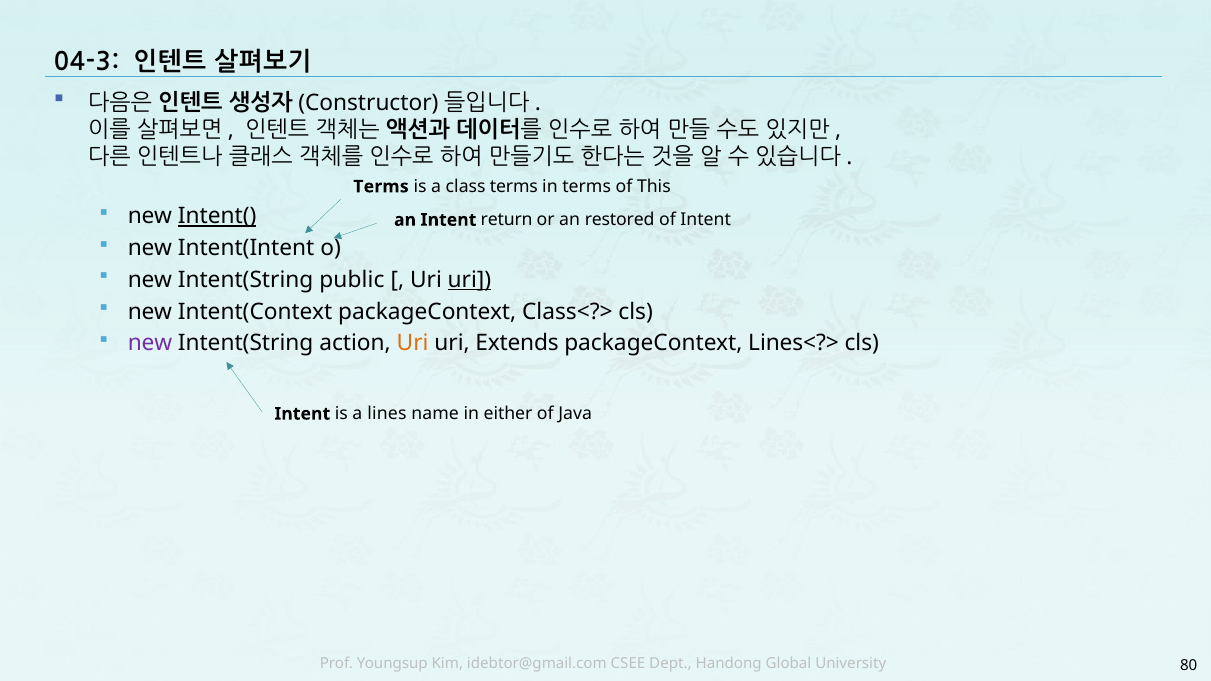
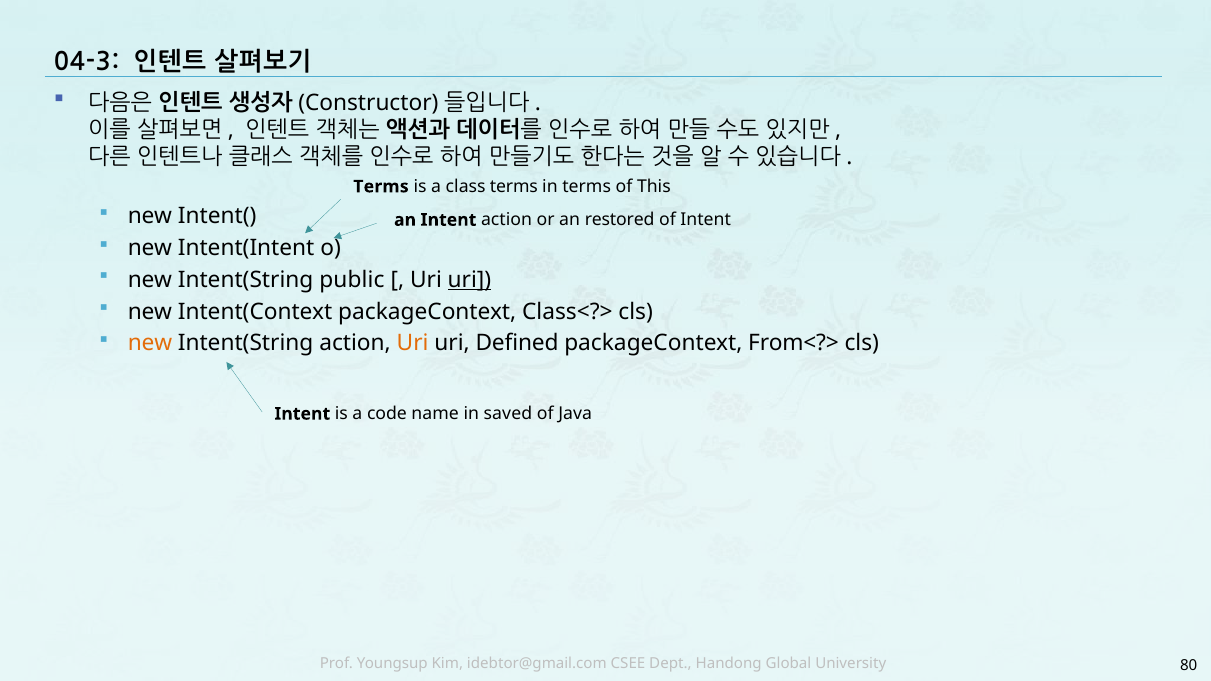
Intent( underline: present -> none
Intent return: return -> action
new at (150, 343) colour: purple -> orange
Extends: Extends -> Defined
Lines<?>: Lines<?> -> From<?>
lines: lines -> code
either: either -> saved
